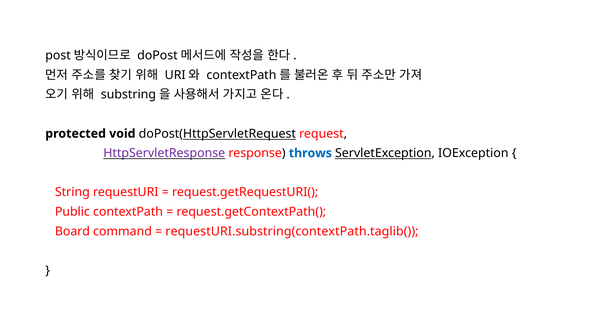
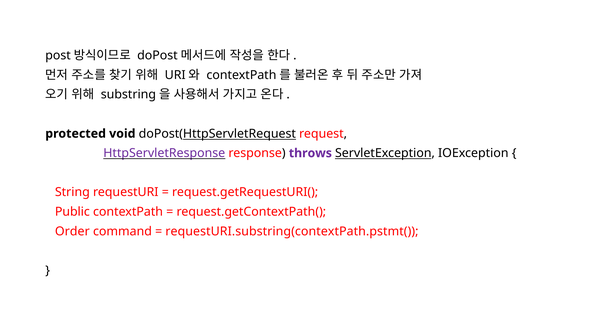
throws colour: blue -> purple
Board: Board -> Order
requestURI.substring(contextPath.taglib(: requestURI.substring(contextPath.taglib( -> requestURI.substring(contextPath.pstmt(
